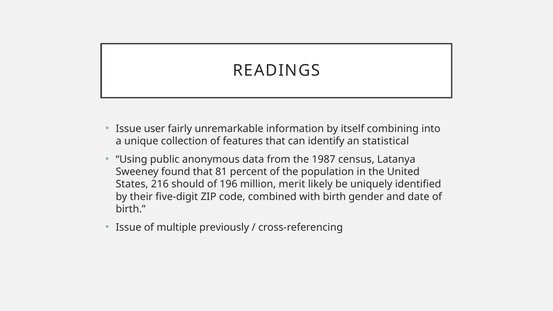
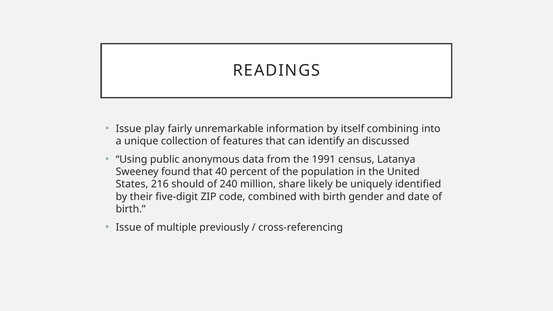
user: user -> play
statistical: statistical -> discussed
1987: 1987 -> 1991
81: 81 -> 40
196: 196 -> 240
merit: merit -> share
